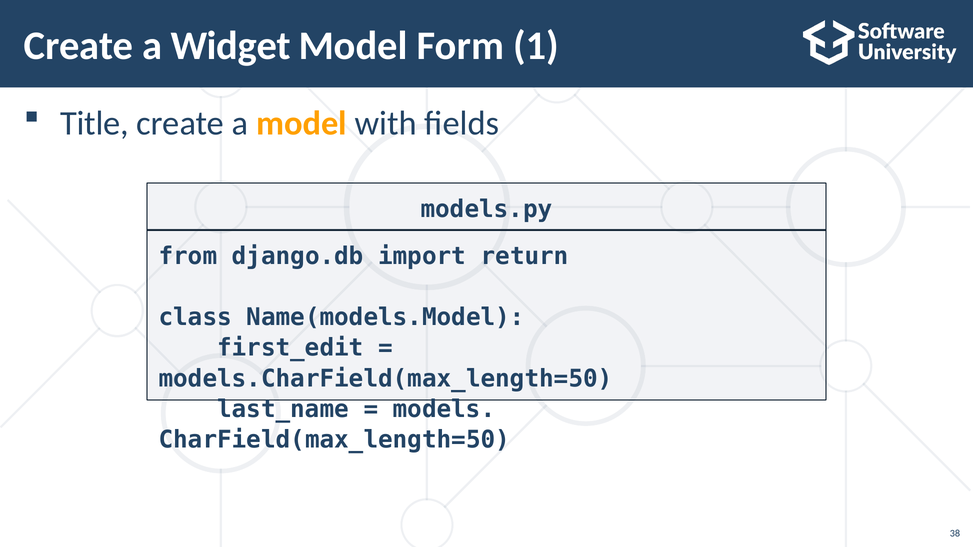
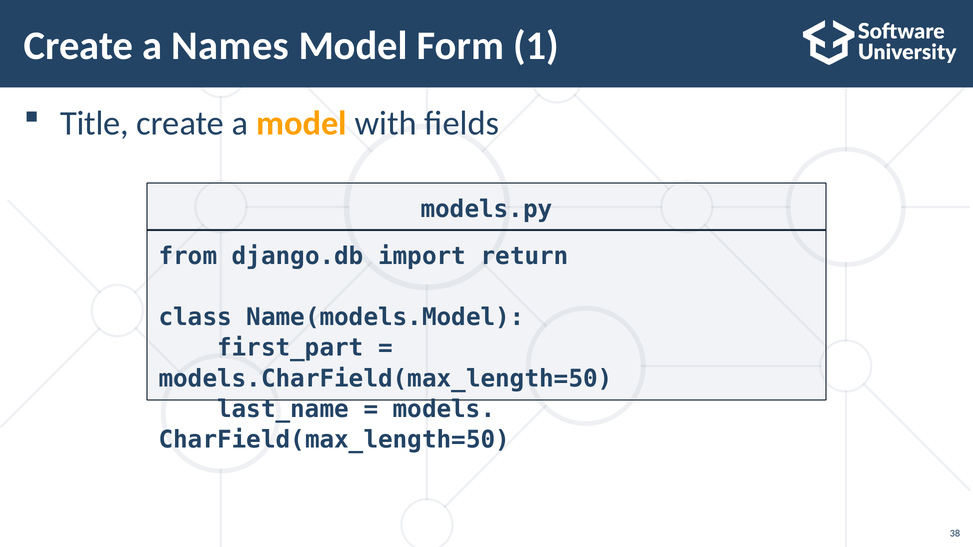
Widget: Widget -> Names
first_edit: first_edit -> first_part
